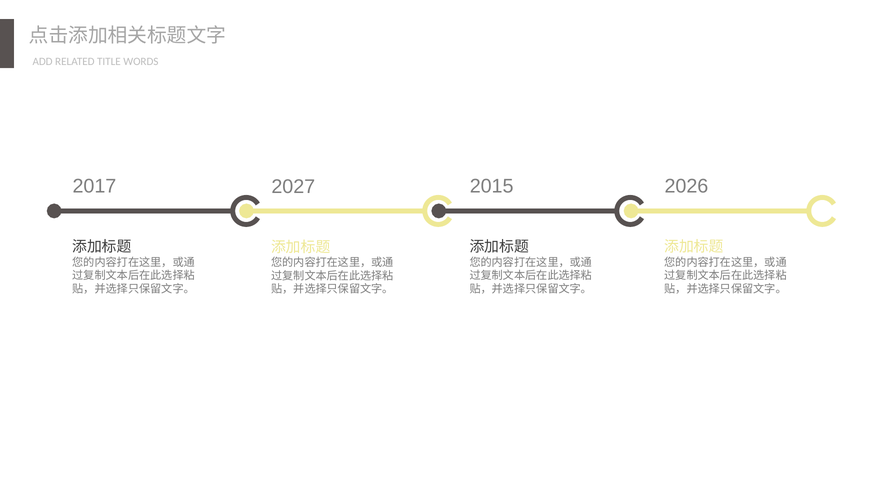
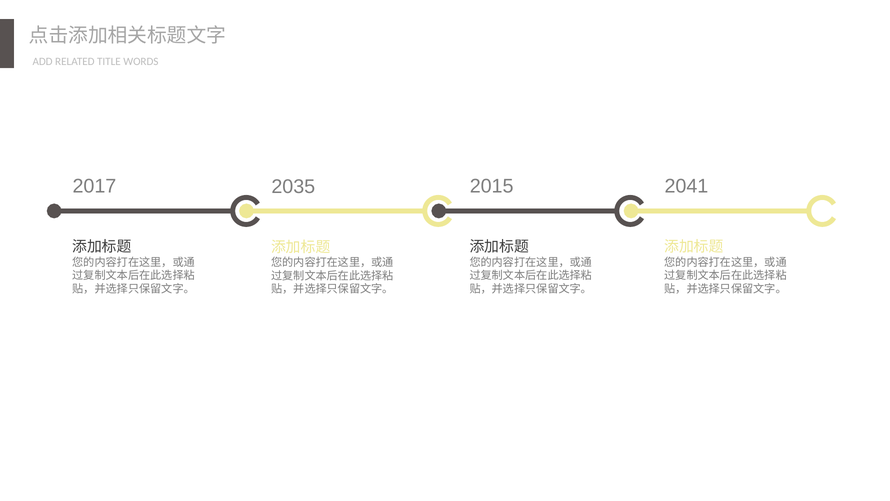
2026: 2026 -> 2041
2027: 2027 -> 2035
